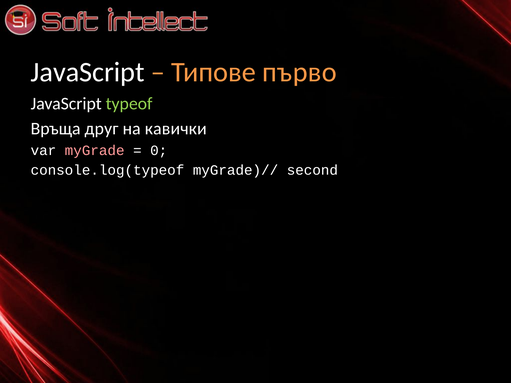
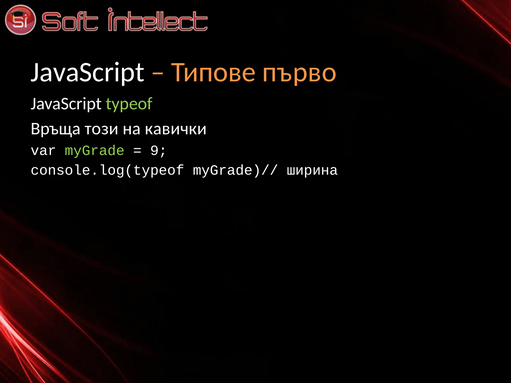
друг: друг -> този
myGrade colour: pink -> light green
0: 0 -> 9
second: second -> ширина
